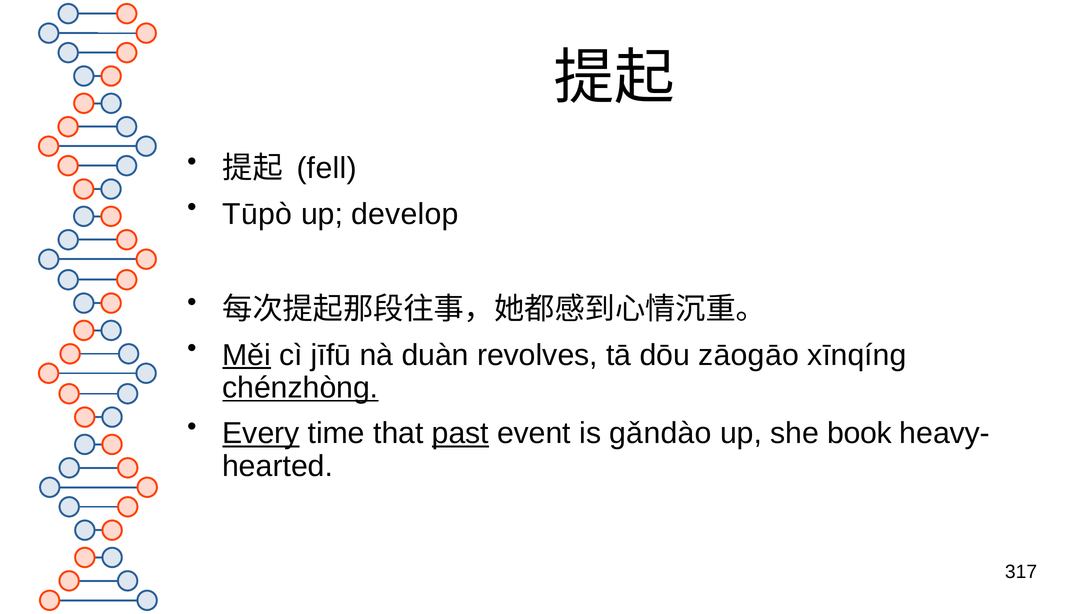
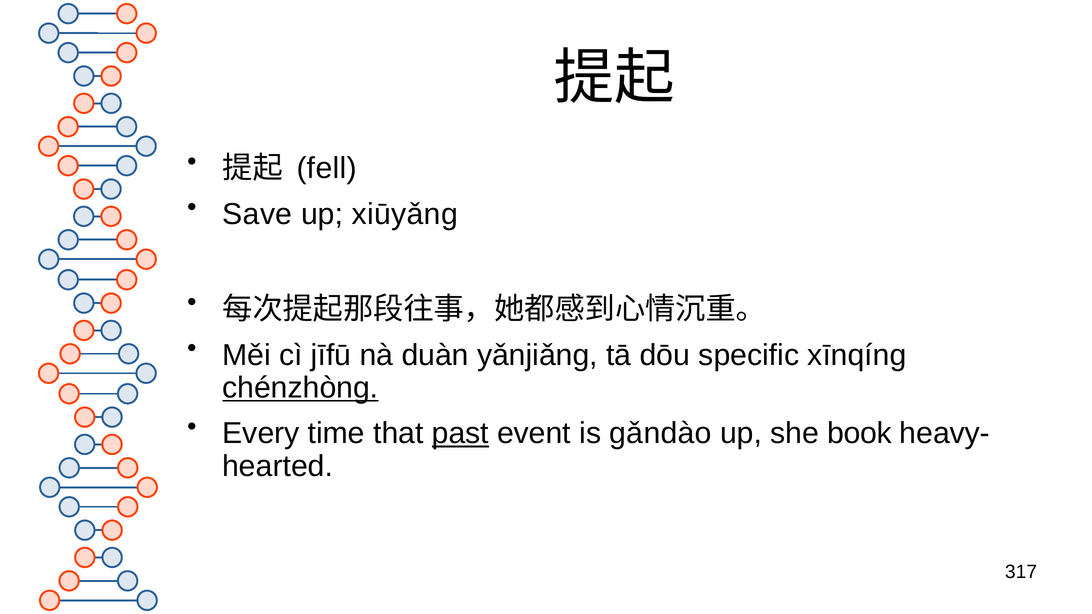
Tūpò: Tūpò -> Save
develop: develop -> xiūyǎng
Měi underline: present -> none
revolves: revolves -> yǎnjiǎng
zāogāo: zāogāo -> specific
Every underline: present -> none
